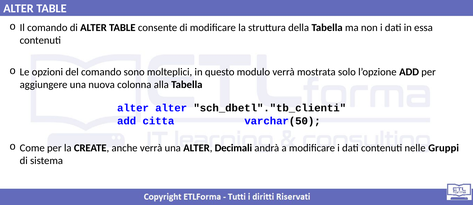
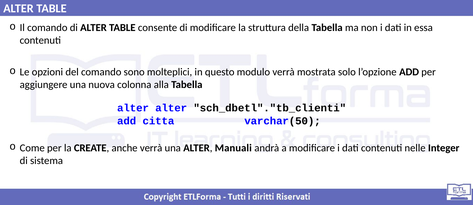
Decimali: Decimali -> Manuali
Gruppi: Gruppi -> Integer
